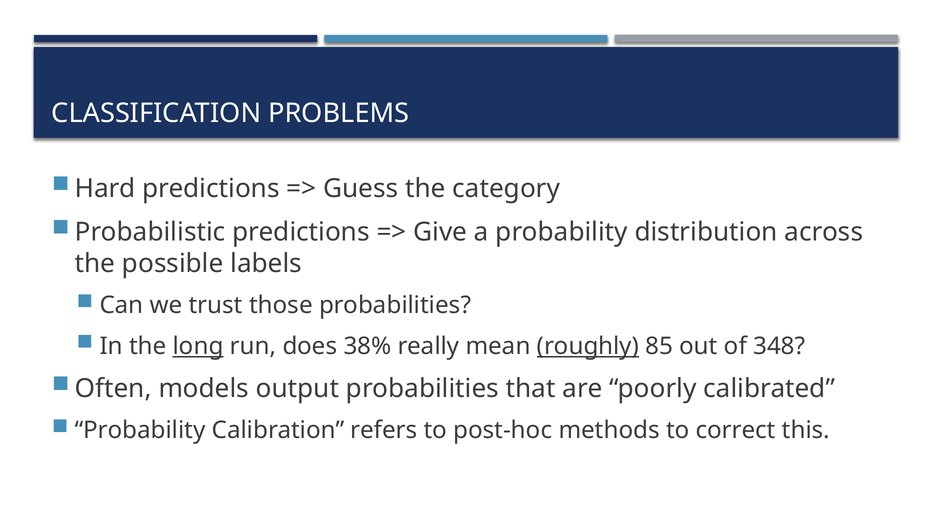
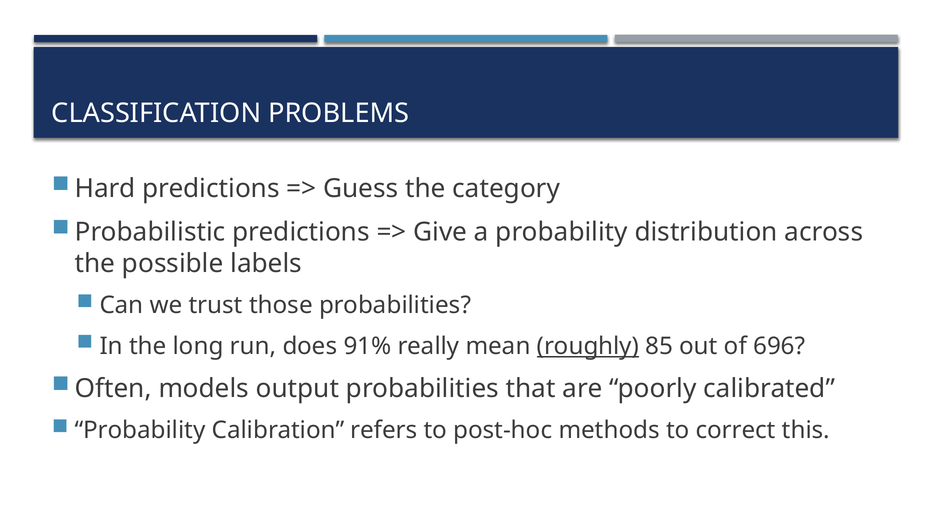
long underline: present -> none
38%: 38% -> 91%
348: 348 -> 696
